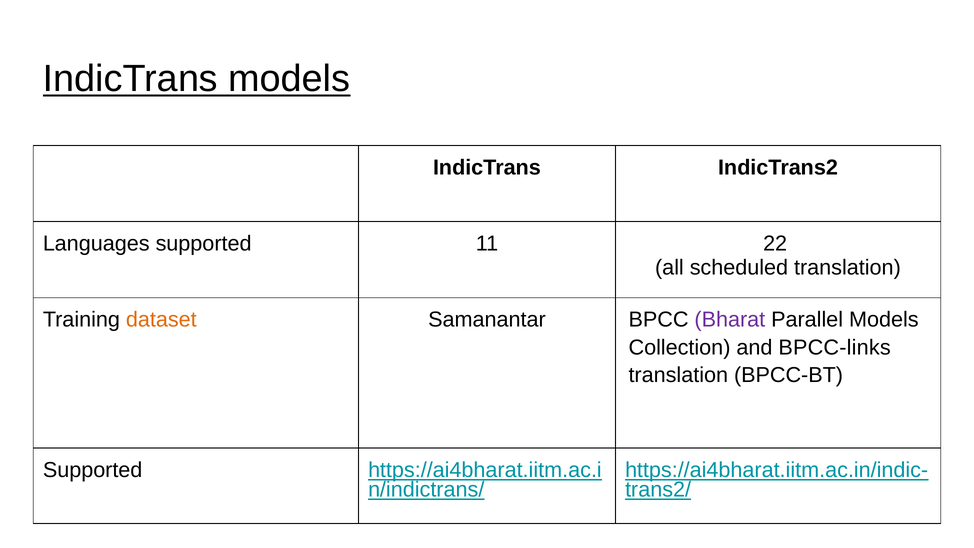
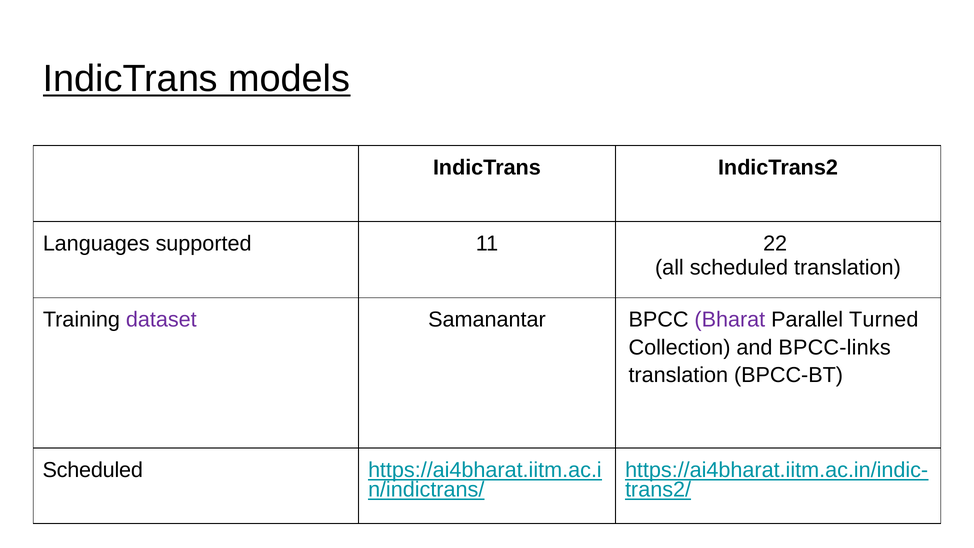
dataset colour: orange -> purple
Parallel Models: Models -> Turned
Supported at (93, 470): Supported -> Scheduled
